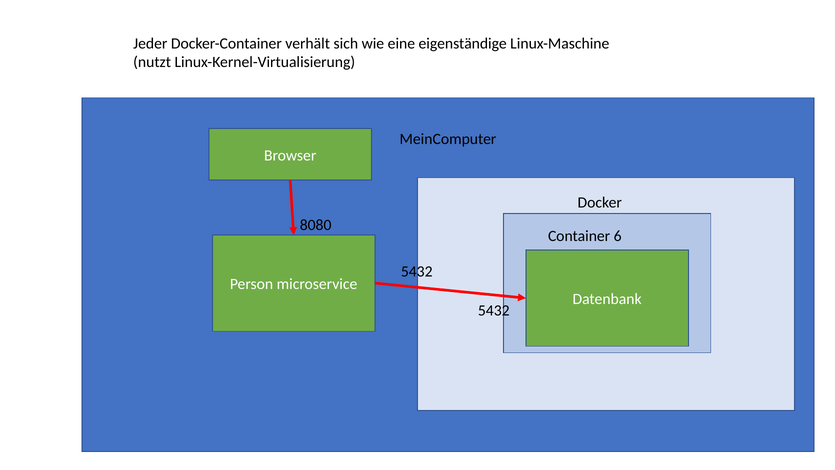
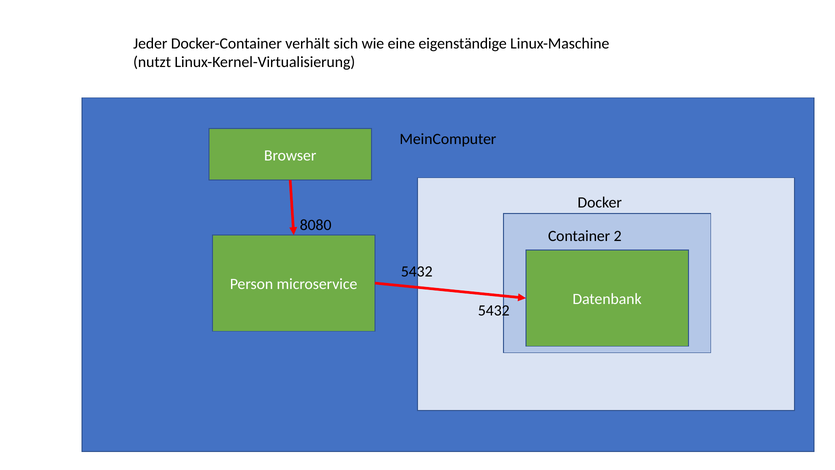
6: 6 -> 2
